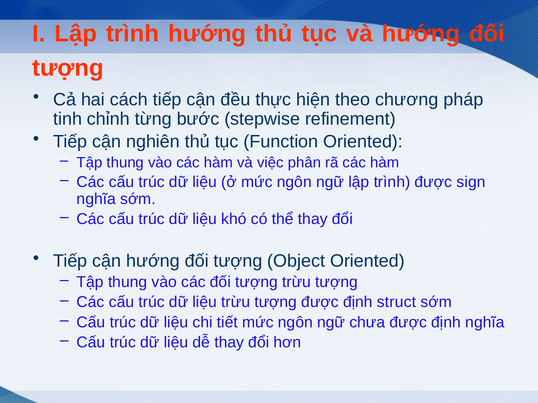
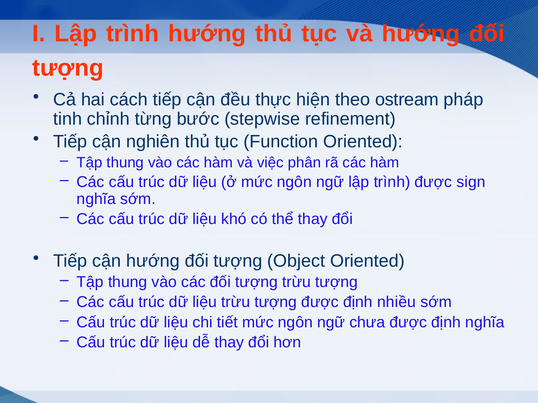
chương: chương -> ostream
struct: struct -> nhiều
